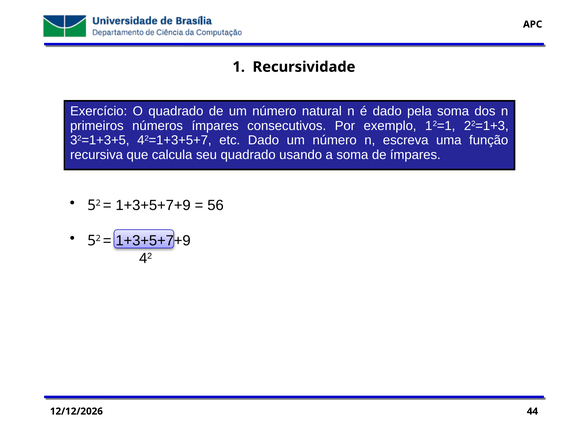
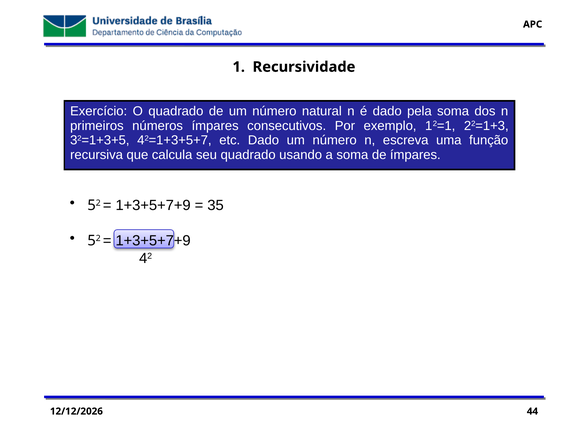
56: 56 -> 35
